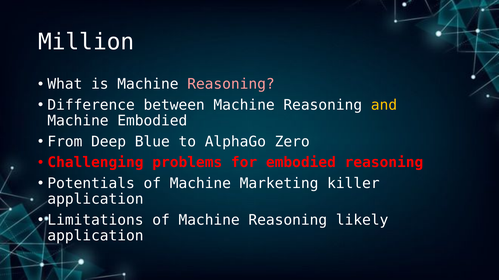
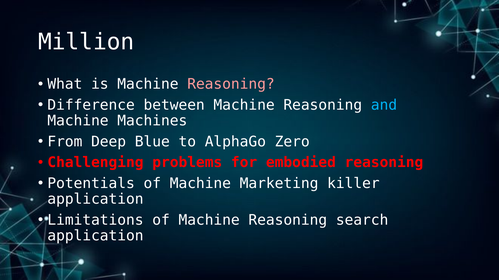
and colour: yellow -> light blue
Machine Embodied: Embodied -> Machines
likely: likely -> search
